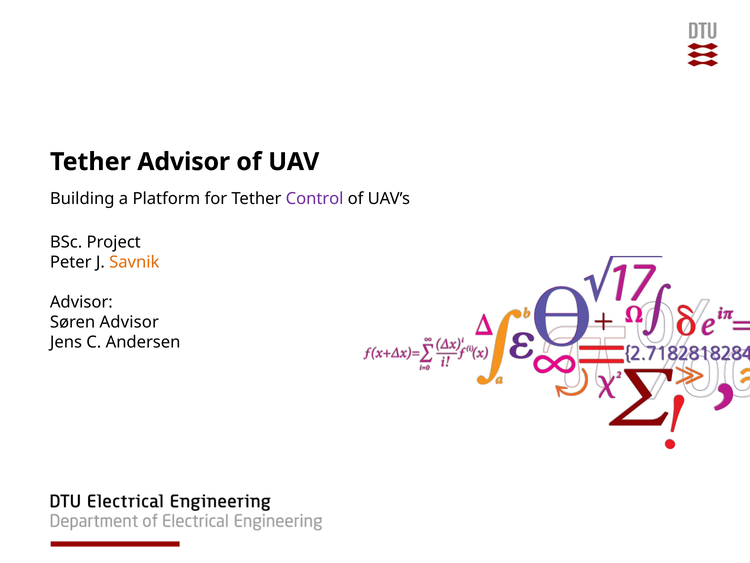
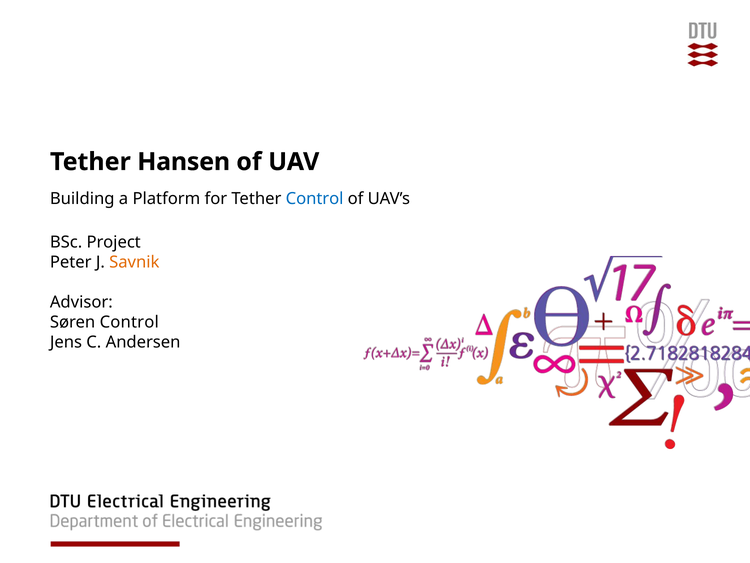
Tether Advisor: Advisor -> Hansen
Control at (315, 199) colour: purple -> blue
Søren Advisor: Advisor -> Control
